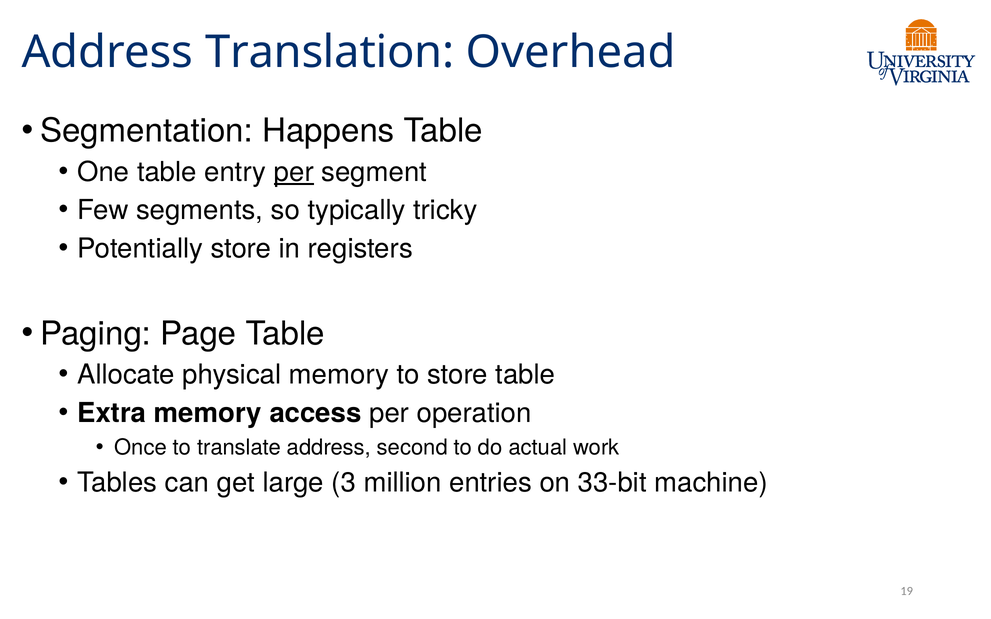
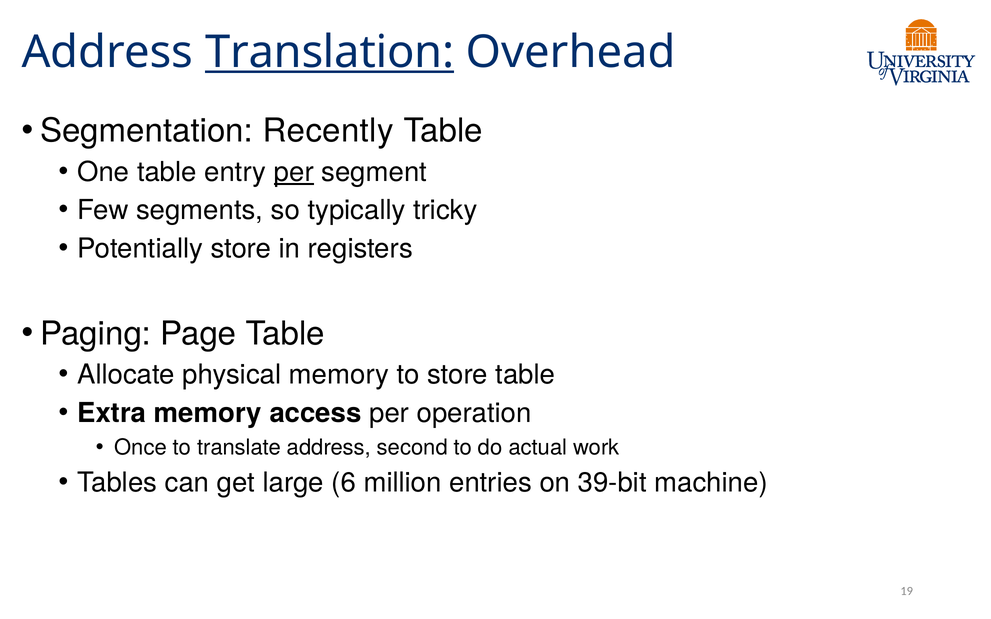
Translation underline: none -> present
Happens: Happens -> Recently
3: 3 -> 6
33-bit: 33-bit -> 39-bit
